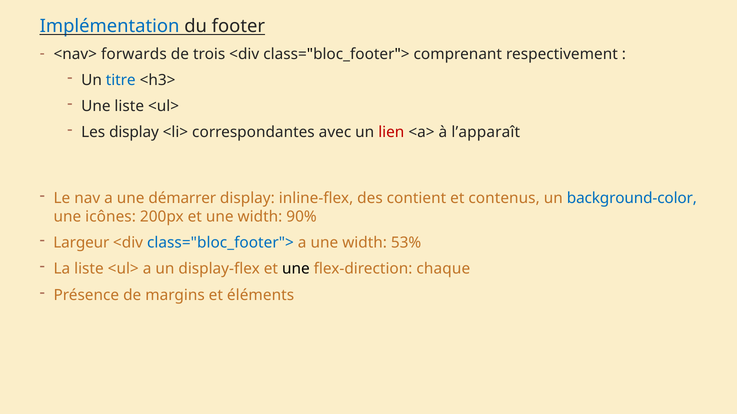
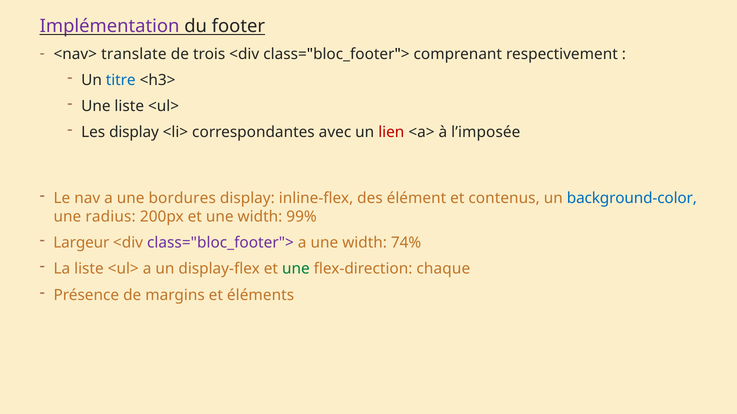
Implémentation colour: blue -> purple
forwards: forwards -> translate
l’apparaît: l’apparaît -> l’imposée
démarrer: démarrer -> bordures
contient: contient -> élément
icônes: icônes -> radius
90%: 90% -> 99%
class="bloc_footer"> at (220, 243) colour: blue -> purple
53%: 53% -> 74%
une at (296, 269) colour: black -> green
